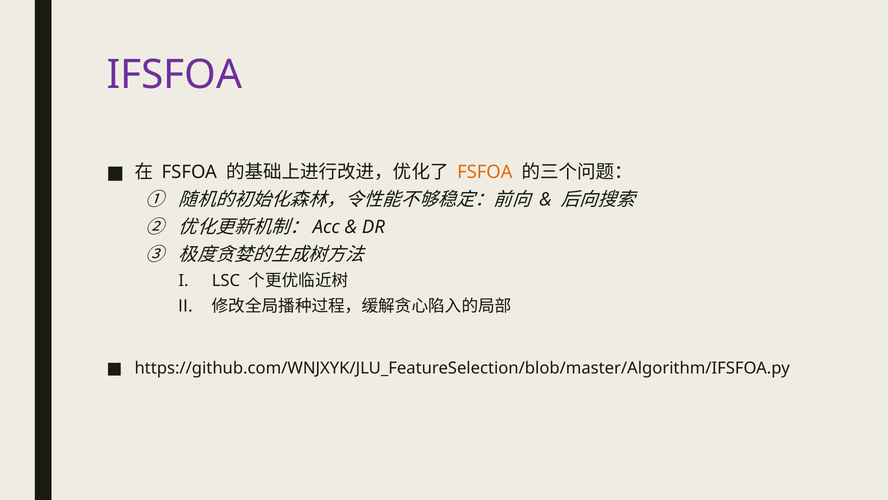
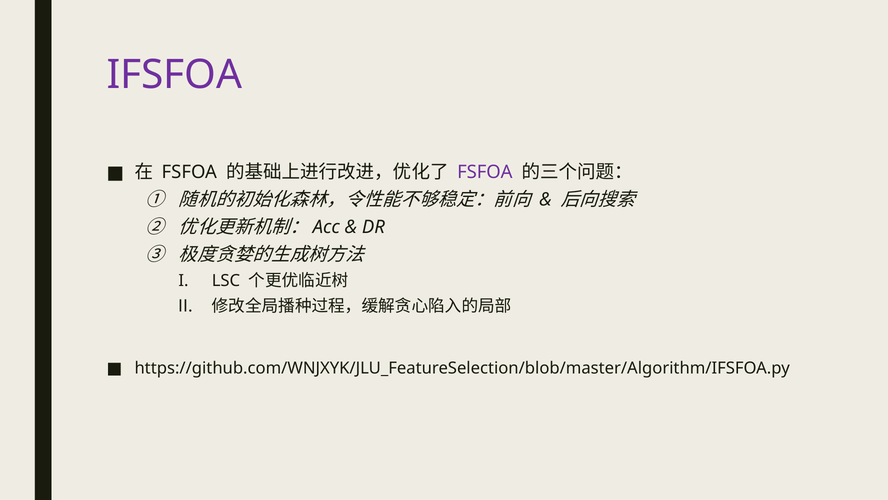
FSFOA at (485, 172) colour: orange -> purple
